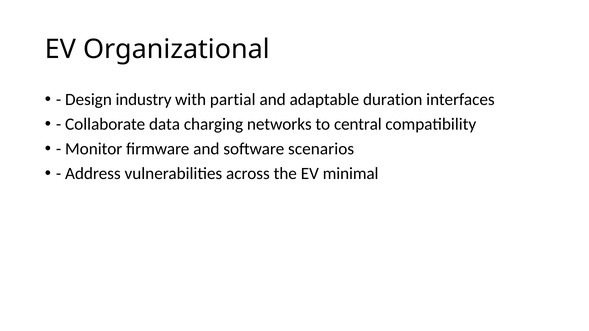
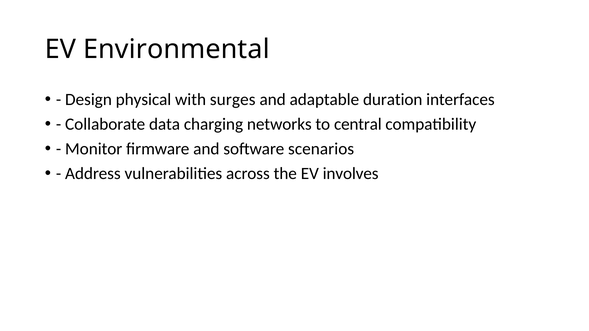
Organizational: Organizational -> Environmental
industry: industry -> physical
partial: partial -> surges
minimal: minimal -> involves
